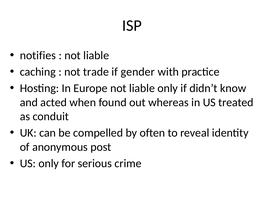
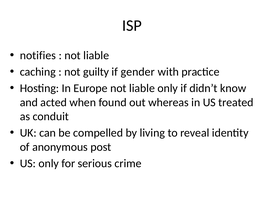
trade: trade -> guilty
often: often -> living
